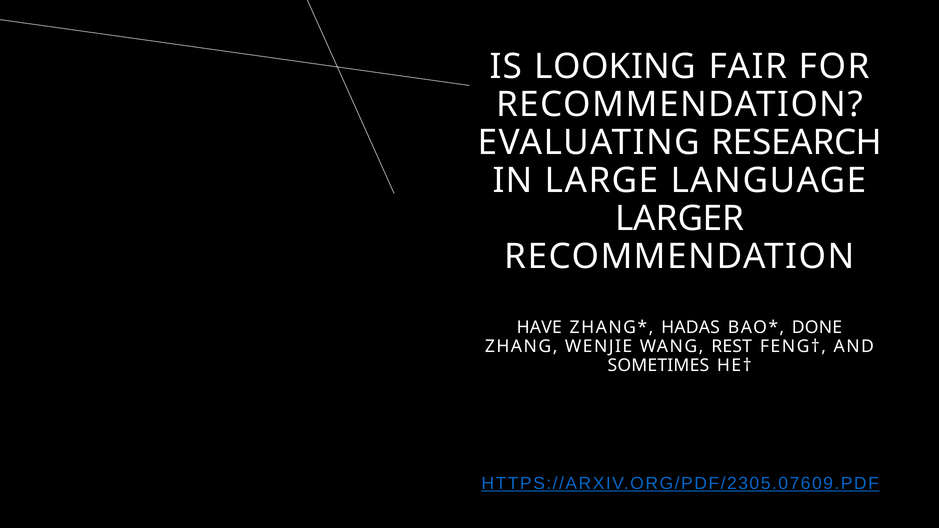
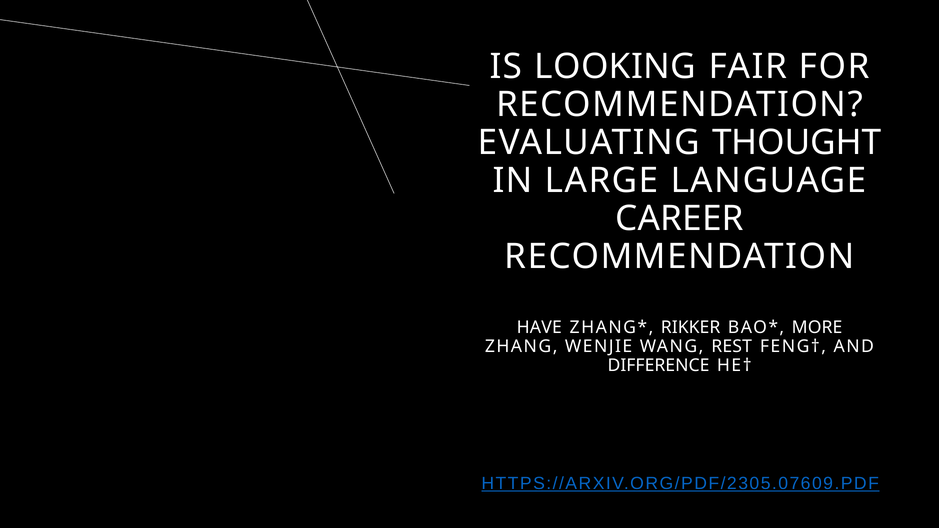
RESEARCH: RESEARCH -> THOUGHT
LARGER: LARGER -> CAREER
HADAS: HADAS -> RIKKER
DONE: DONE -> MORE
SOMETIMES: SOMETIMES -> DIFFERENCE
